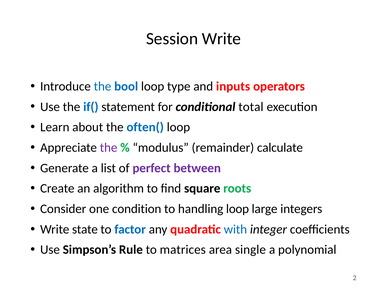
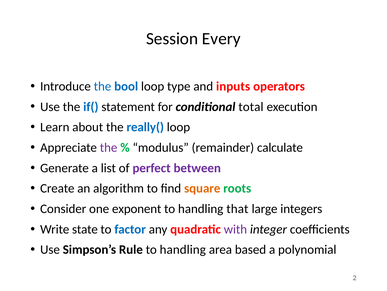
Session Write: Write -> Every
often(: often( -> really(
square colour: black -> orange
condition: condition -> exponent
handling loop: loop -> that
with colour: blue -> purple
Rule to matrices: matrices -> handling
single: single -> based
